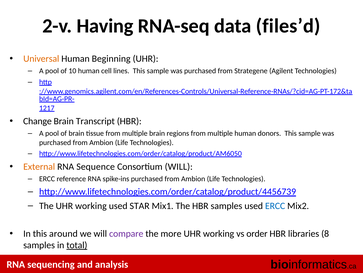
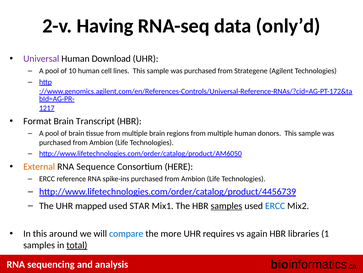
files’d: files’d -> only’d
Universal colour: orange -> purple
Beginning: Beginning -> Download
Change: Change -> Format
Consortium WILL: WILL -> HERE
The UHR working: working -> mapped
samples at (226, 205) underline: none -> present
compare colour: purple -> blue
working at (219, 233): working -> requires
order: order -> again
8: 8 -> 1
